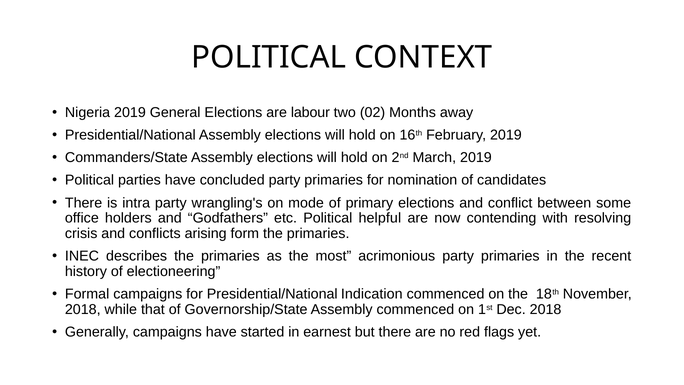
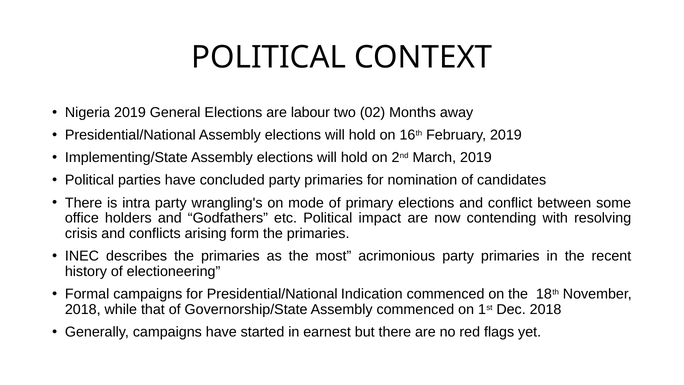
Commanders/State: Commanders/State -> Implementing/State
helpful: helpful -> impact
